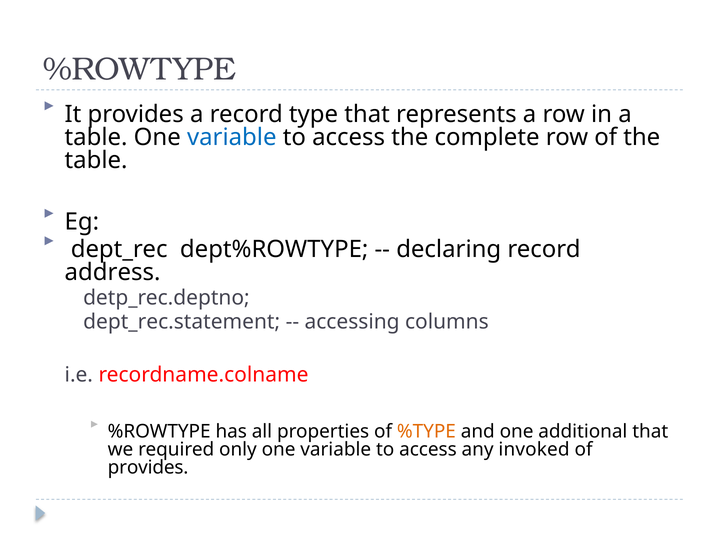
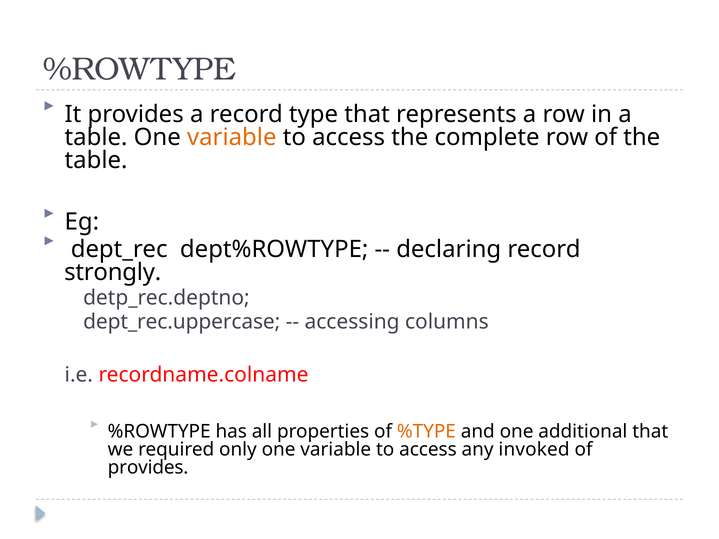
variable at (232, 138) colour: blue -> orange
address: address -> strongly
dept_rec.statement: dept_rec.statement -> dept_rec.uppercase
